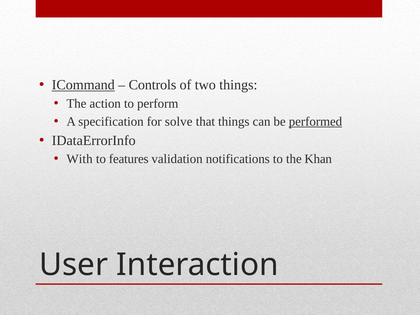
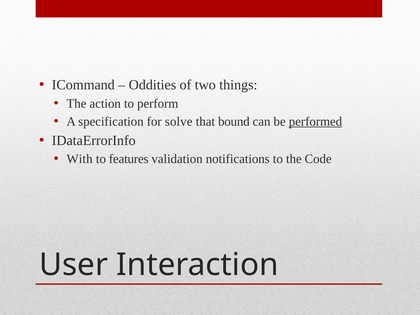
ICommand underline: present -> none
Controls: Controls -> Oddities
that things: things -> bound
Khan: Khan -> Code
